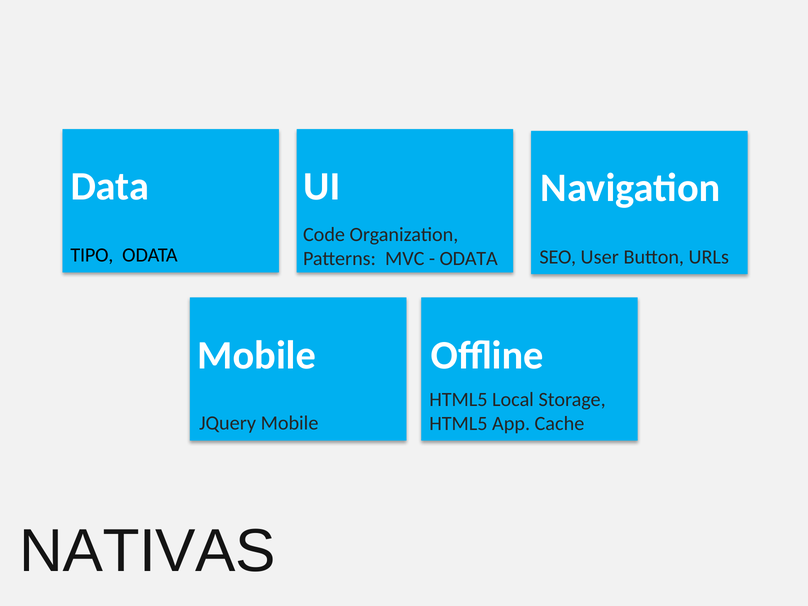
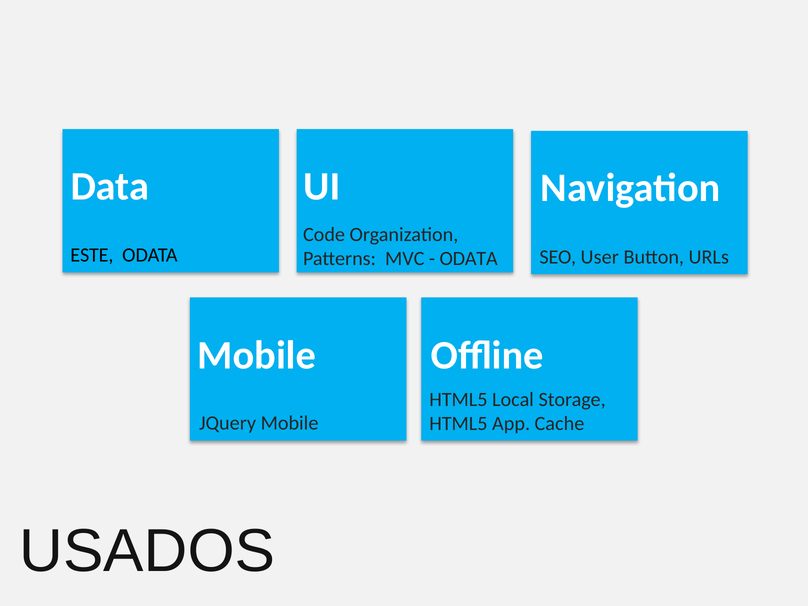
TIPO: TIPO -> ESTE
NATIVAS: NATIVAS -> USADOS
